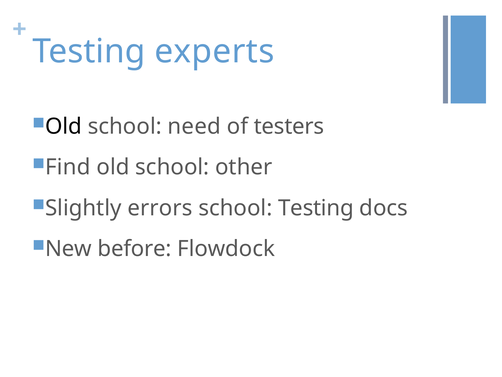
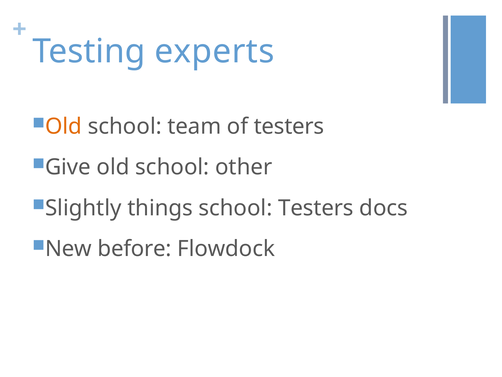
Old at (64, 126) colour: black -> orange
need: need -> team
Find: Find -> Give
errors: errors -> things
school Testing: Testing -> Testers
